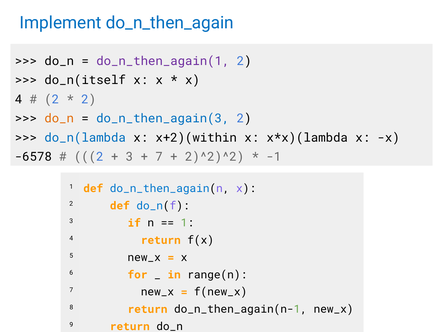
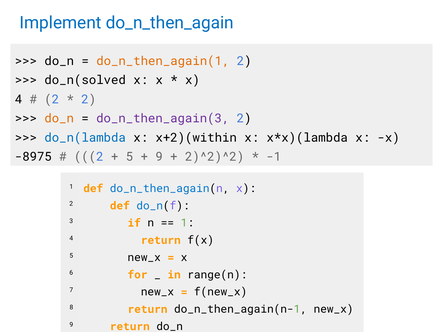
do_n_then_again(1 colour: purple -> orange
do_n(itself: do_n(itself -> do_n(solved
do_n_then_again(3 colour: blue -> purple
-6578: -6578 -> -8975
3 at (129, 157): 3 -> 5
7 at (159, 157): 7 -> 9
